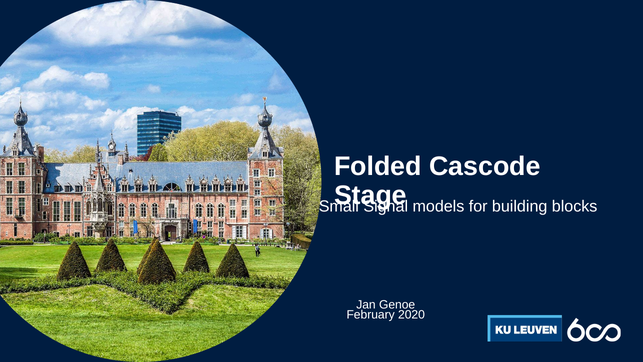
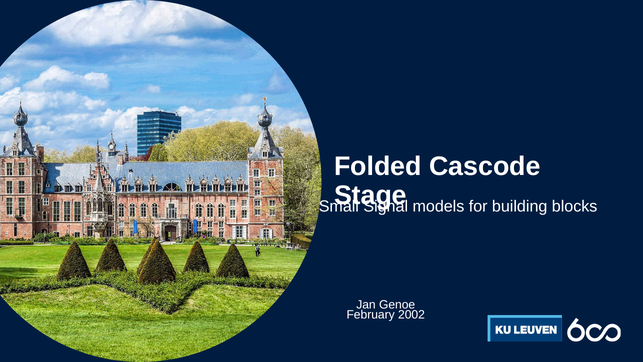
2020: 2020 -> 2002
